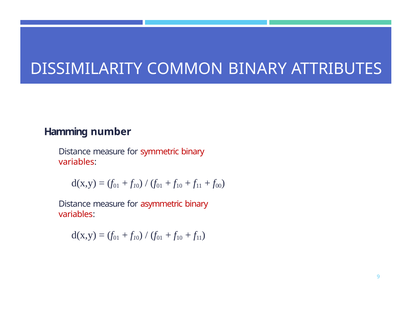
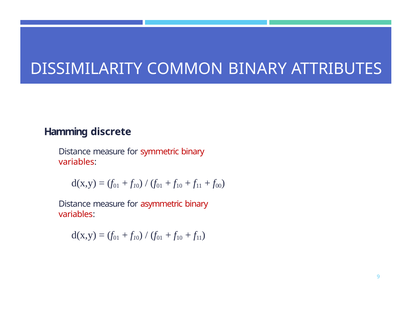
number: number -> discrete
